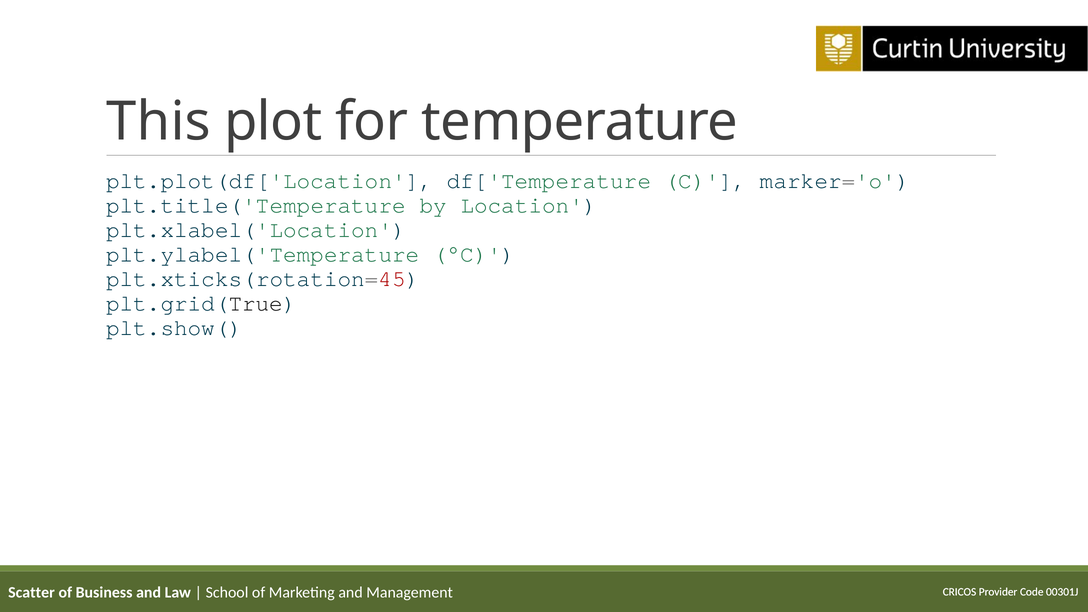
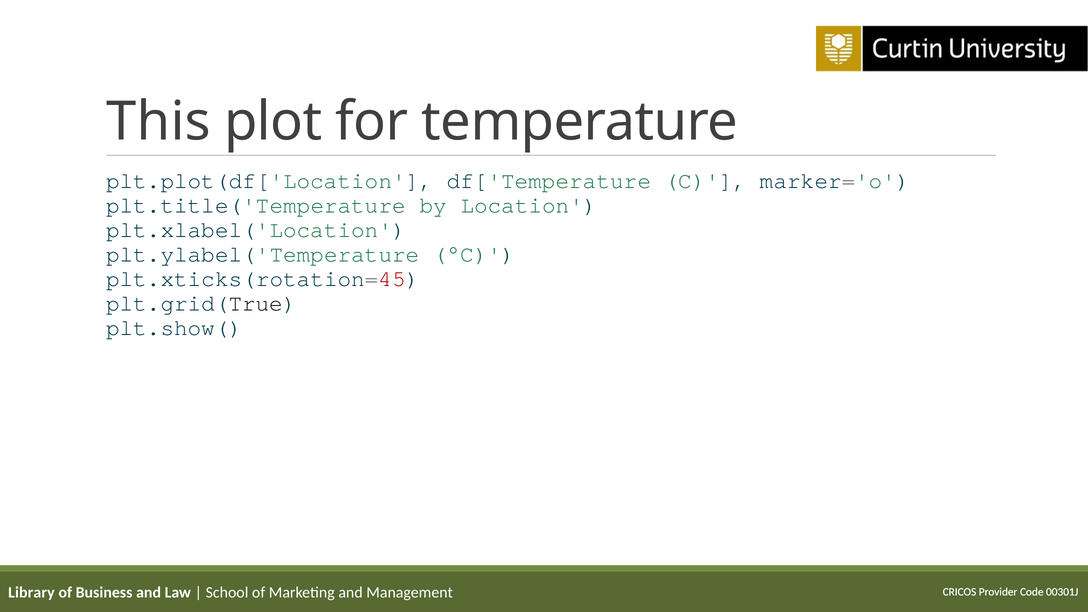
Scatter: Scatter -> Library
